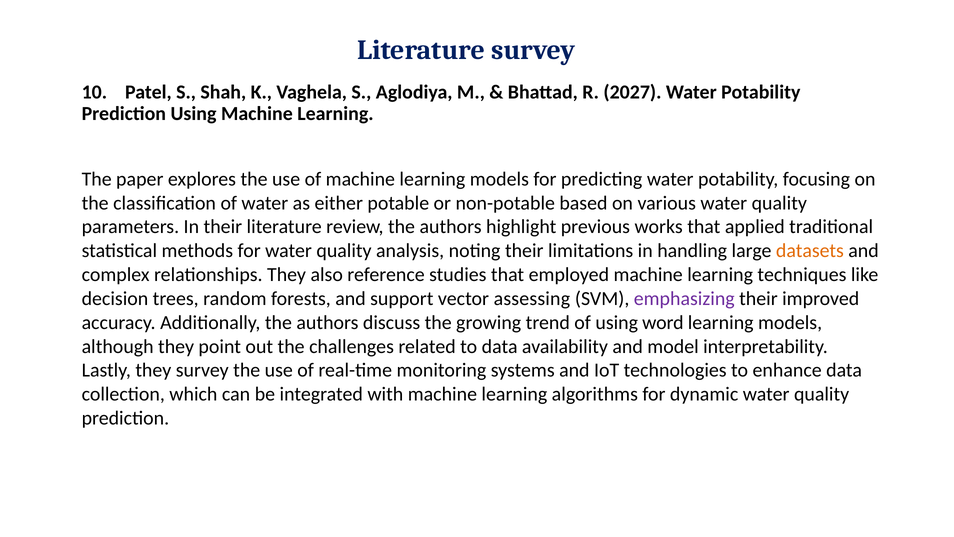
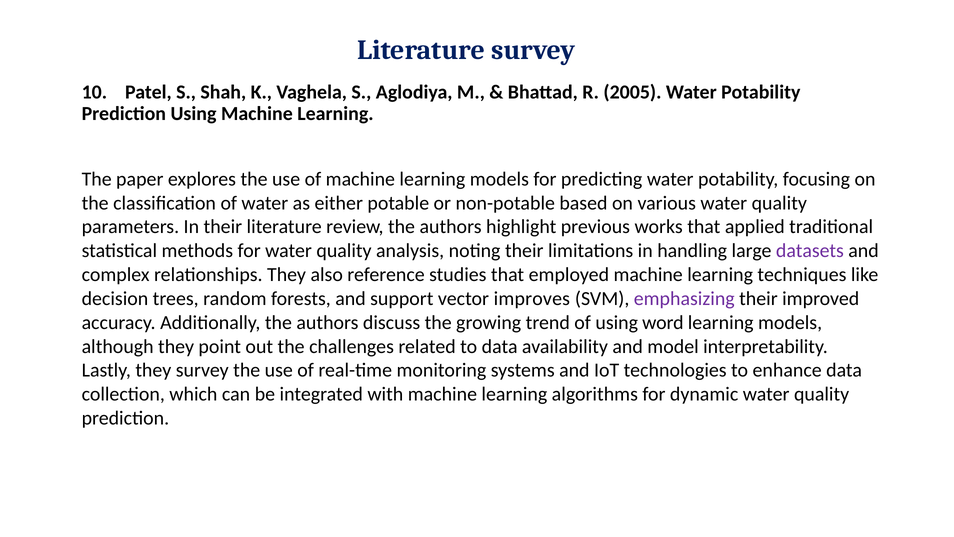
2027: 2027 -> 2005
datasets colour: orange -> purple
assessing: assessing -> improves
